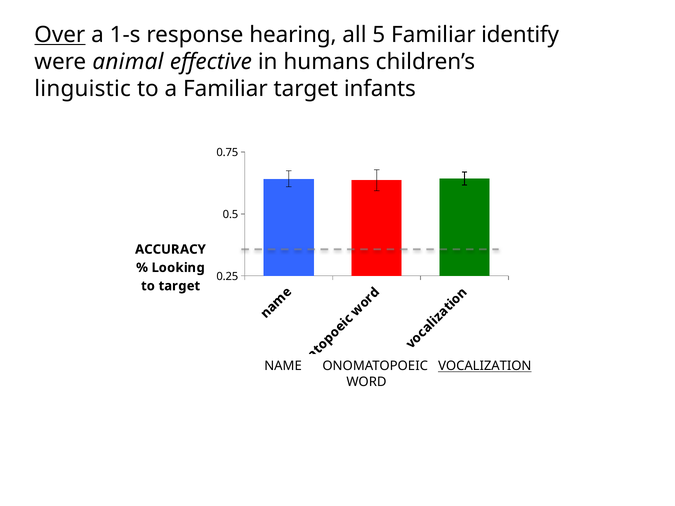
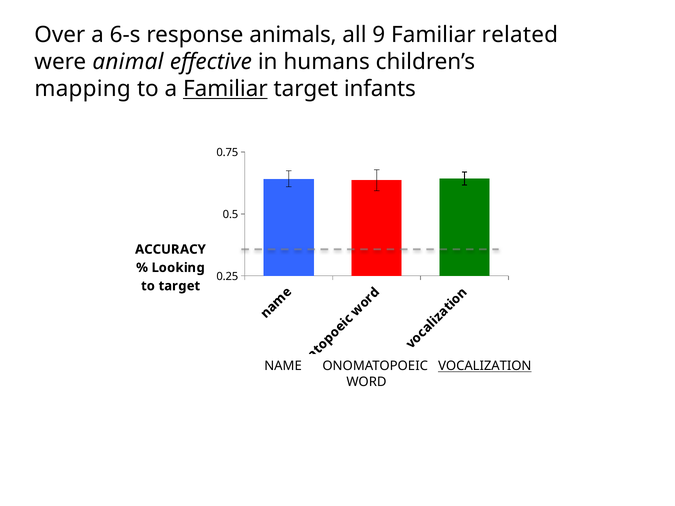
Over underline: present -> none
1-s: 1-s -> 6-s
hearing: hearing -> animals
5: 5 -> 9
identify: identify -> related
linguistic: linguistic -> mapping
Familiar at (225, 89) underline: none -> present
